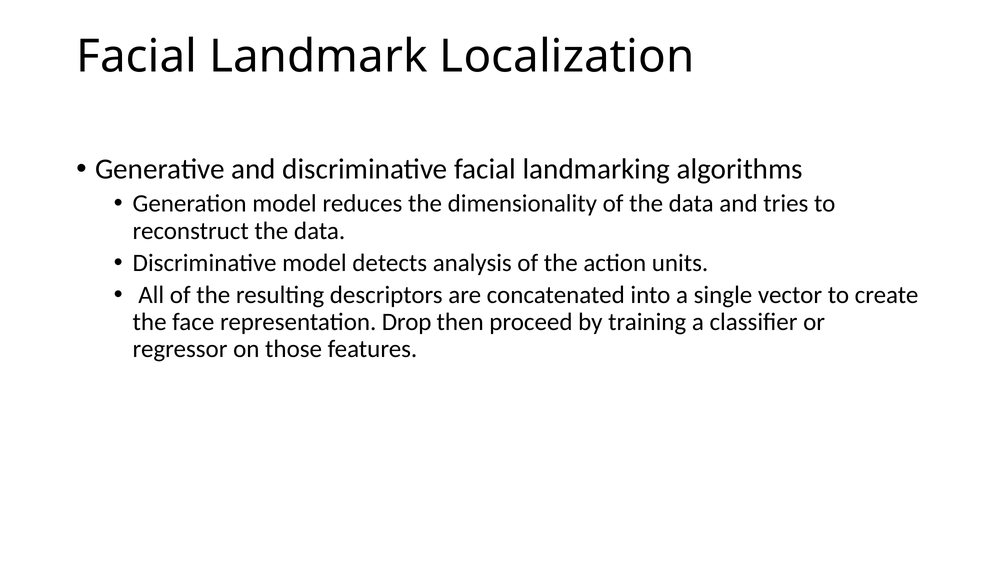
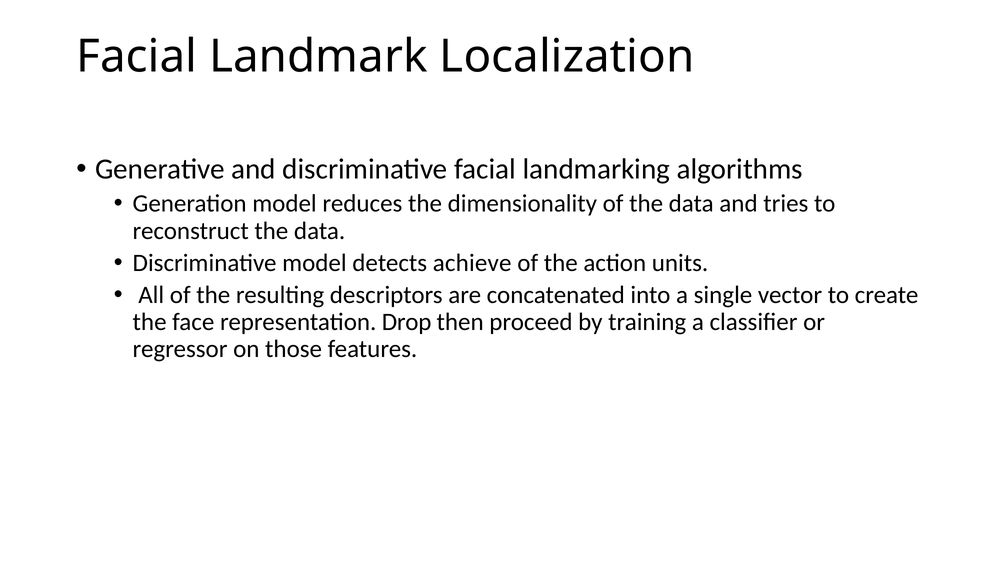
analysis: analysis -> achieve
